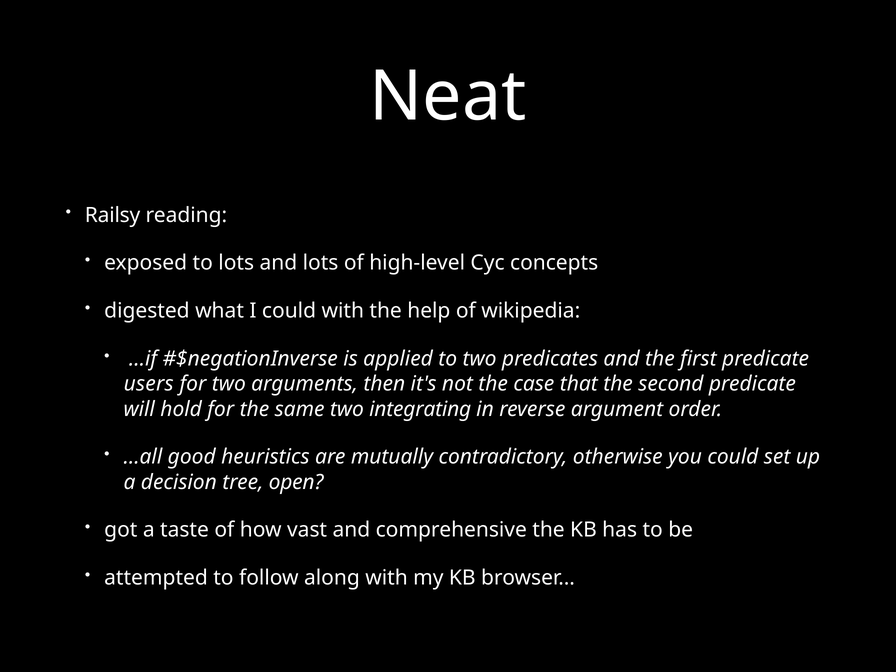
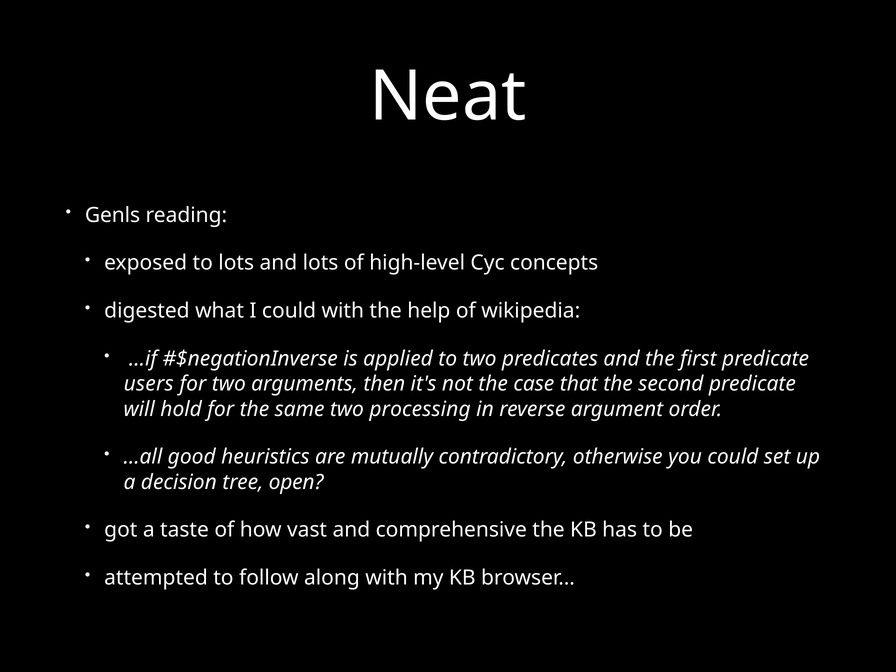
Railsy: Railsy -> Genls
integrating: integrating -> processing
